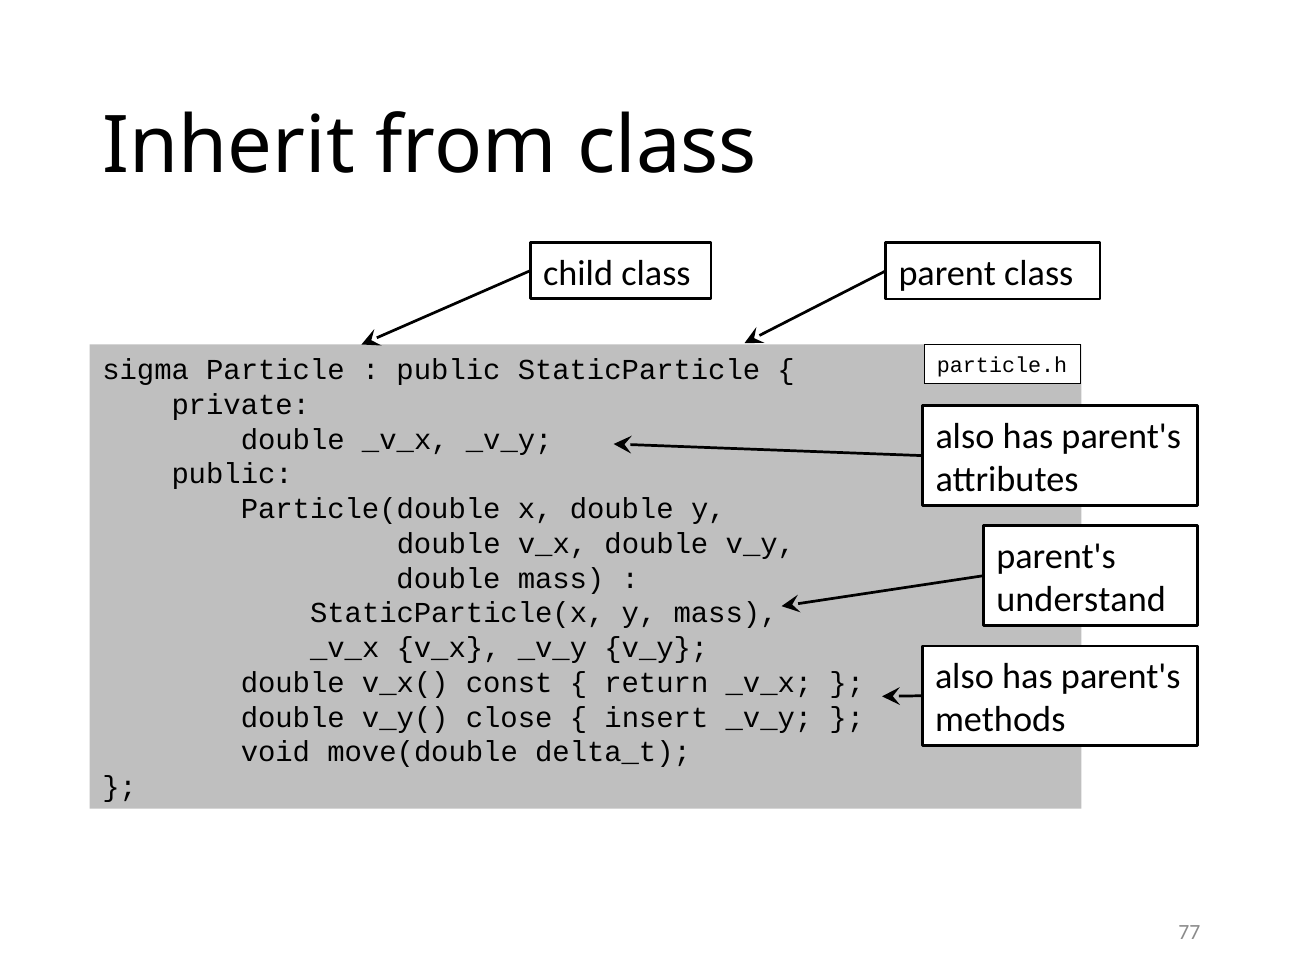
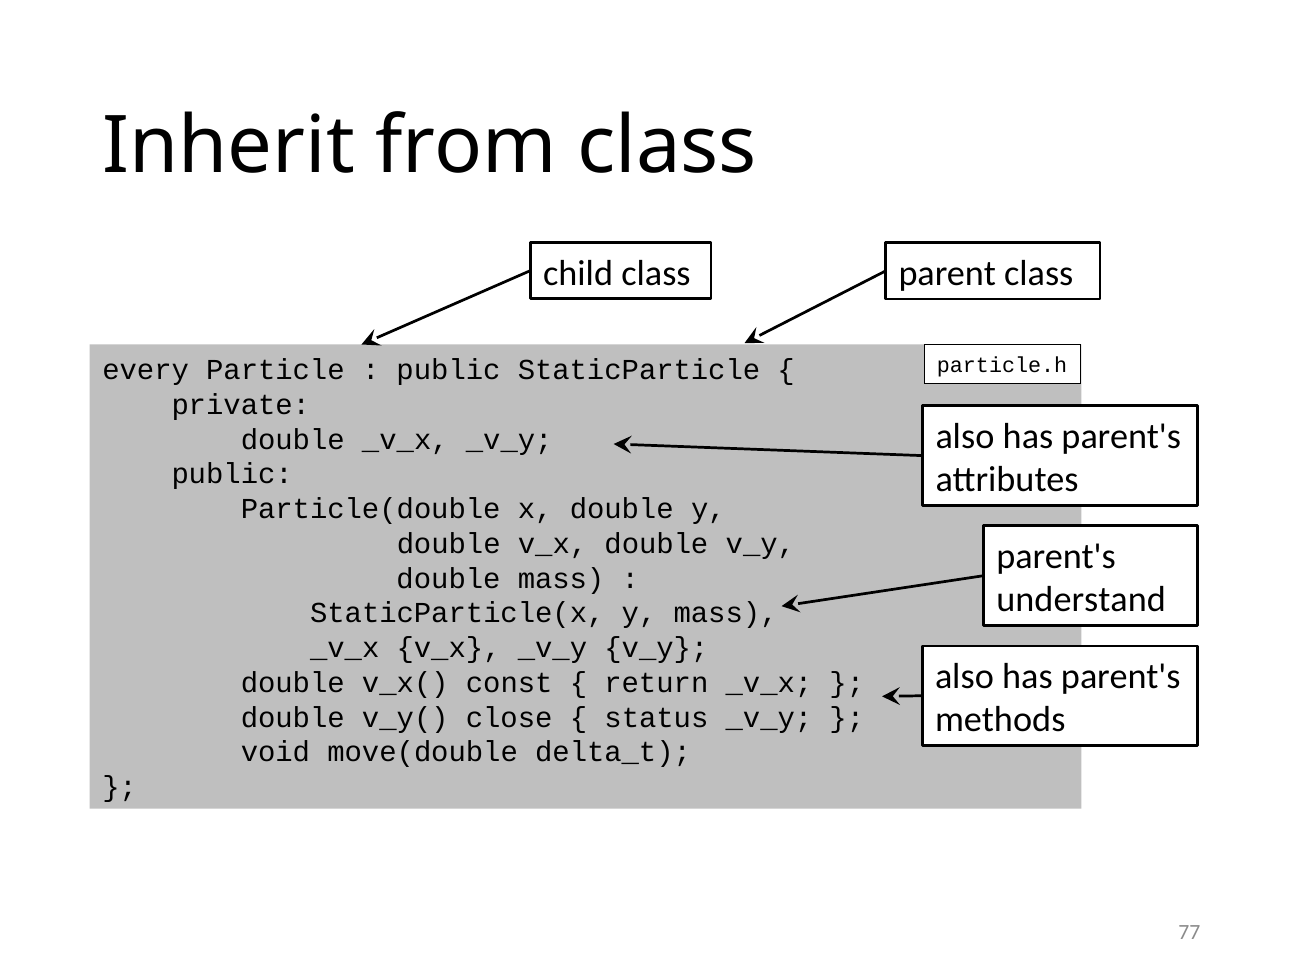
sigma: sigma -> every
insert: insert -> status
